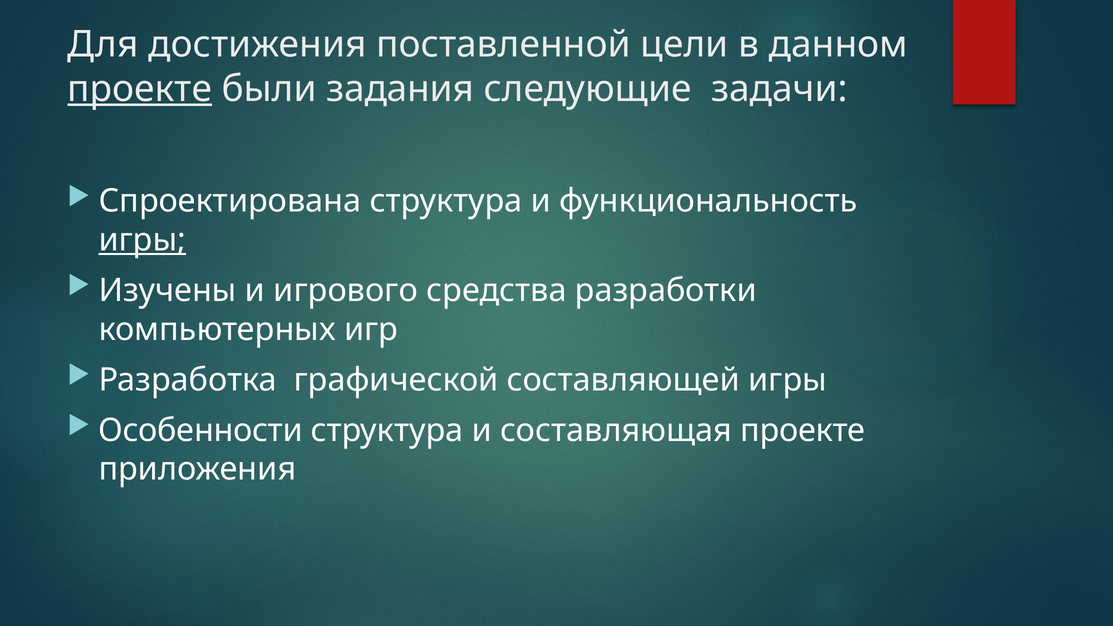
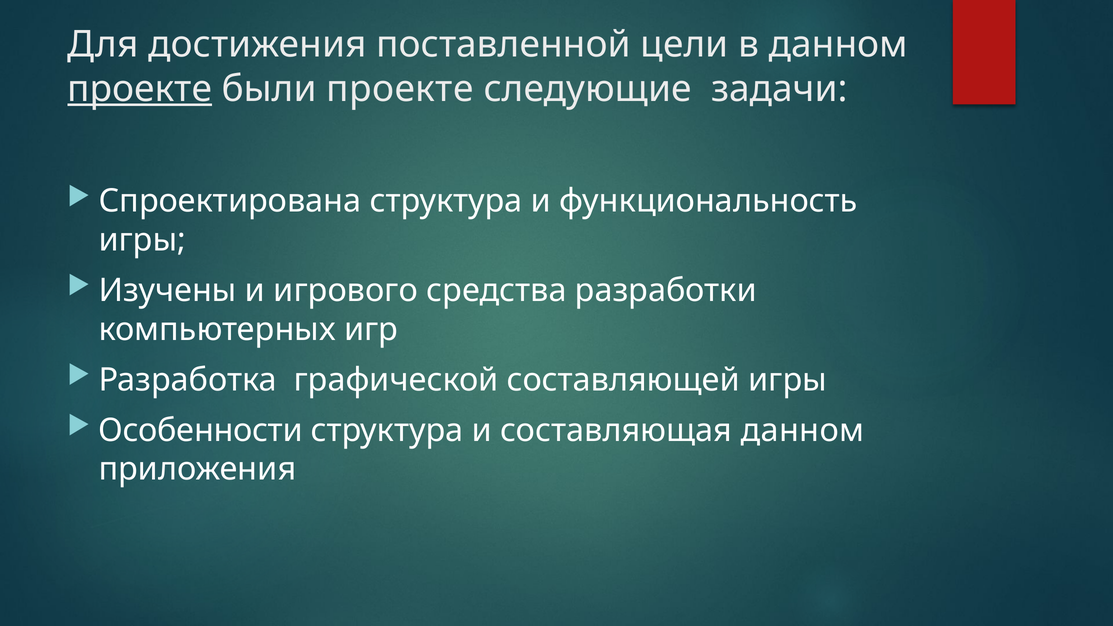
были задания: задания -> проекте
игры at (142, 240) underline: present -> none
составляющая проекте: проекте -> данном
